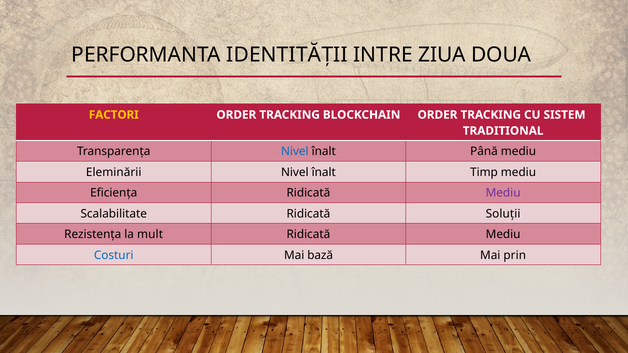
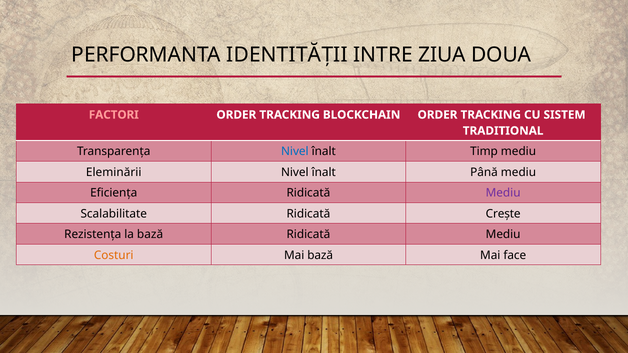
FACTORI colour: yellow -> pink
Până: Până -> Timp
Timp: Timp -> Până
Soluții: Soluții -> Crește
la mult: mult -> bază
Costuri colour: blue -> orange
prin: prin -> face
